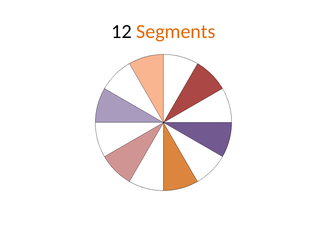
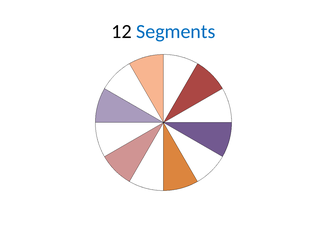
Segments colour: orange -> blue
